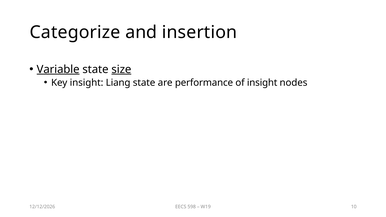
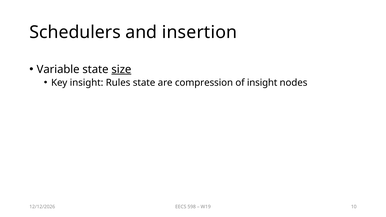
Categorize: Categorize -> Schedulers
Variable underline: present -> none
Liang: Liang -> Rules
performance: performance -> compression
